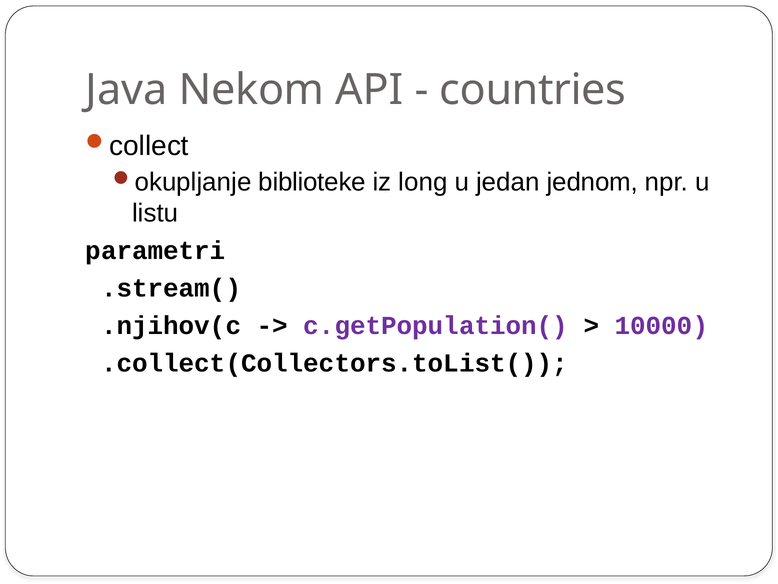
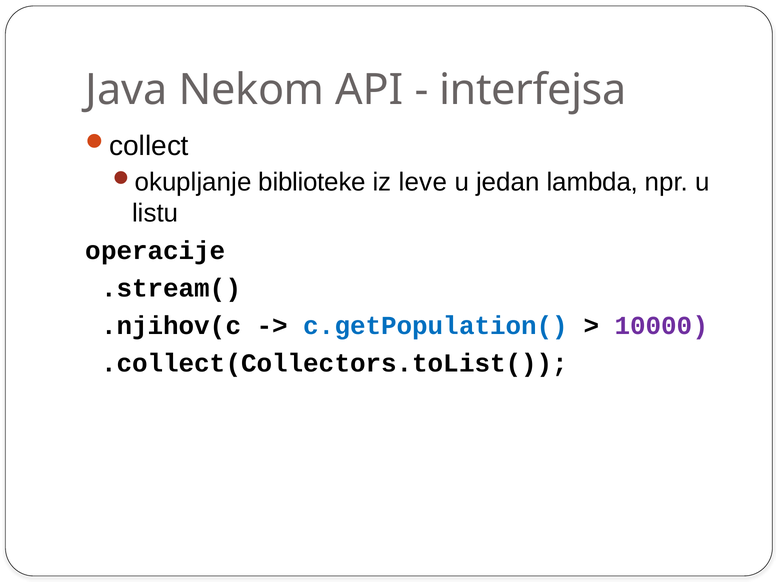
countries: countries -> interfejsa
long: long -> leve
jednom: jednom -> lambda
parametri: parametri -> operacije
c.getPopulation( colour: purple -> blue
